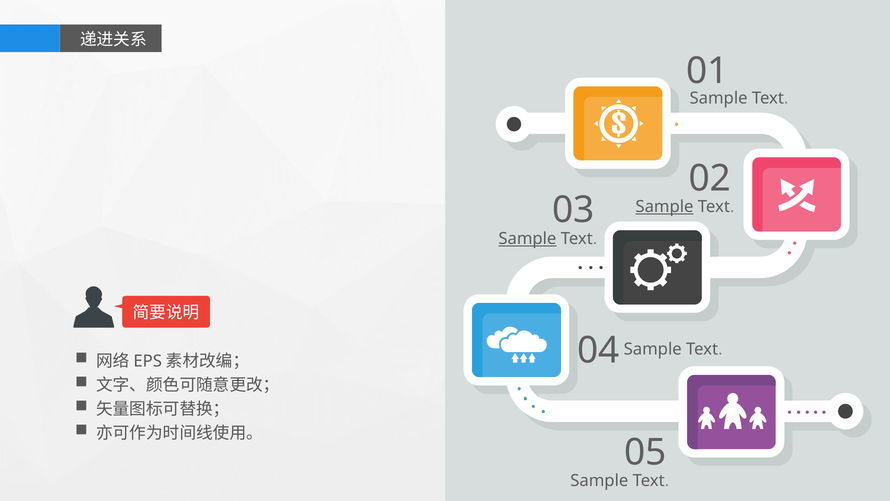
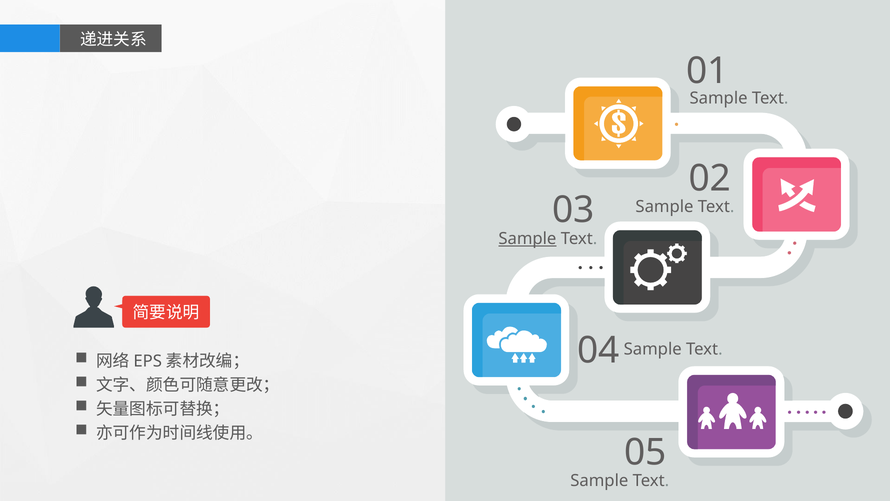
Sample at (664, 207) underline: present -> none
